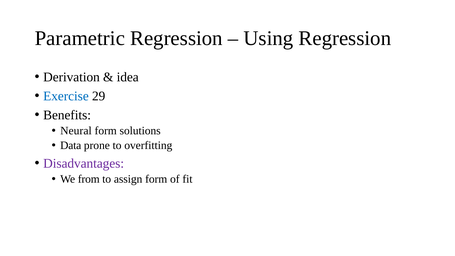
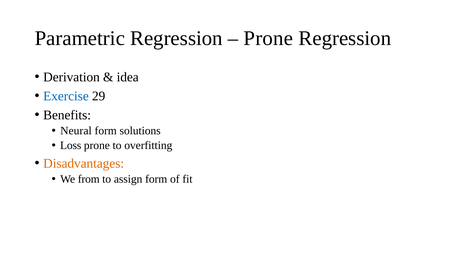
Using at (268, 38): Using -> Prone
Data: Data -> Loss
Disadvantages colour: purple -> orange
